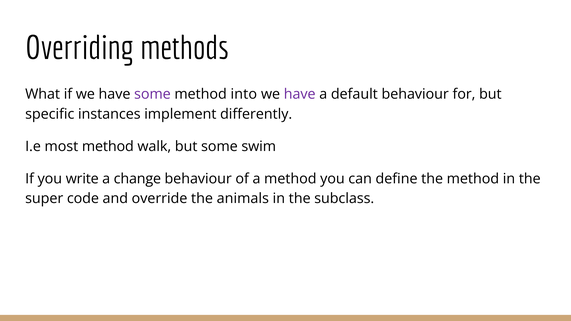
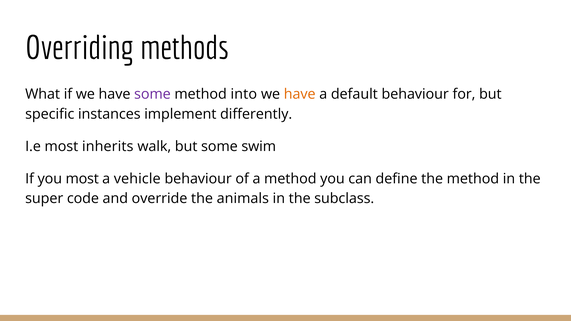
have at (300, 94) colour: purple -> orange
most method: method -> inherits
you write: write -> most
change: change -> vehicle
